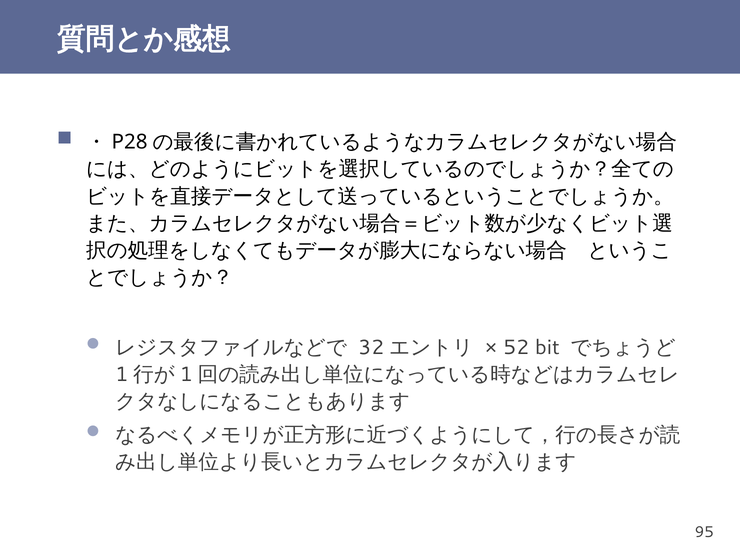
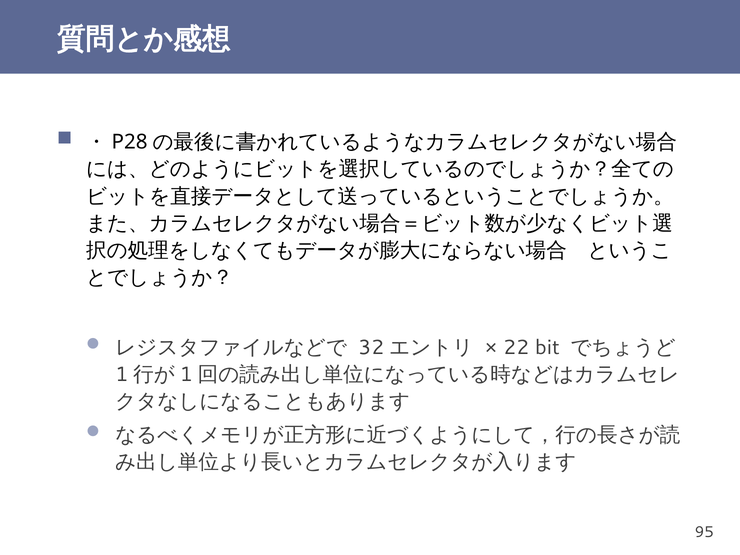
52: 52 -> 22
